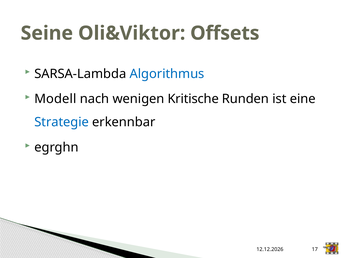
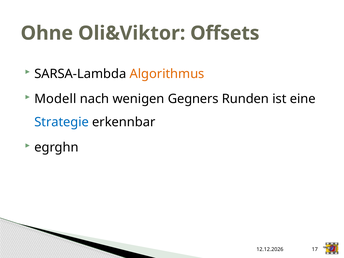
Seine: Seine -> Ohne
Algorithmus colour: blue -> orange
Kritische: Kritische -> Gegners
